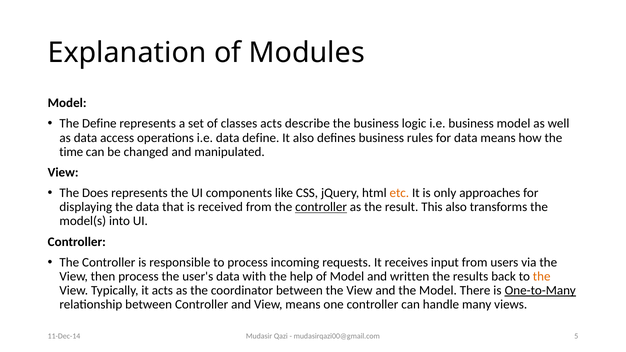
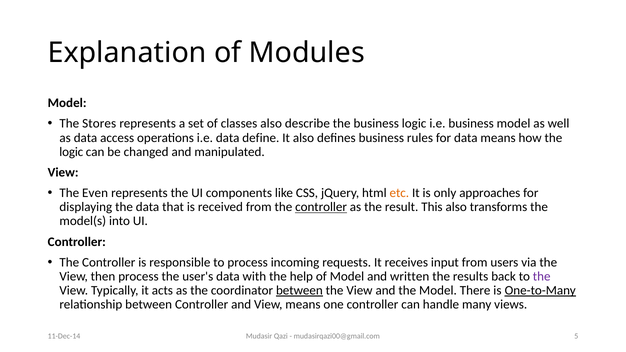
The Define: Define -> Stores
classes acts: acts -> also
time at (71, 152): time -> logic
Does: Does -> Even
the at (542, 277) colour: orange -> purple
between at (299, 291) underline: none -> present
